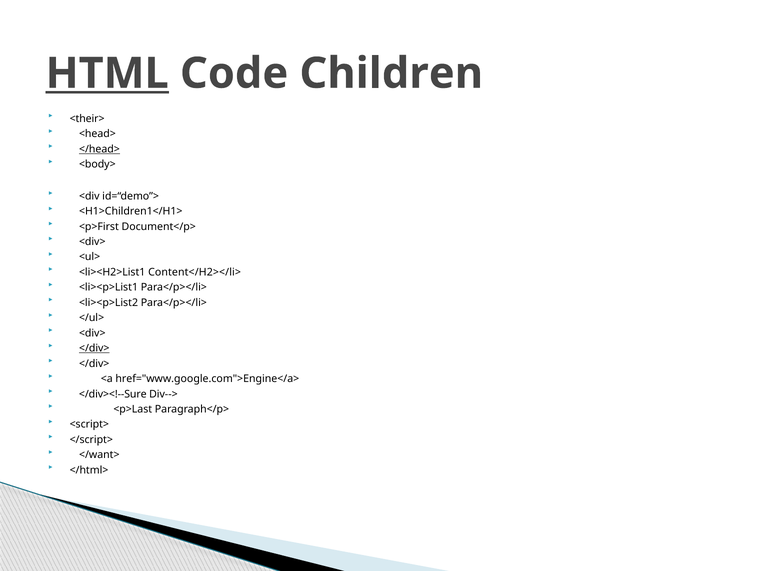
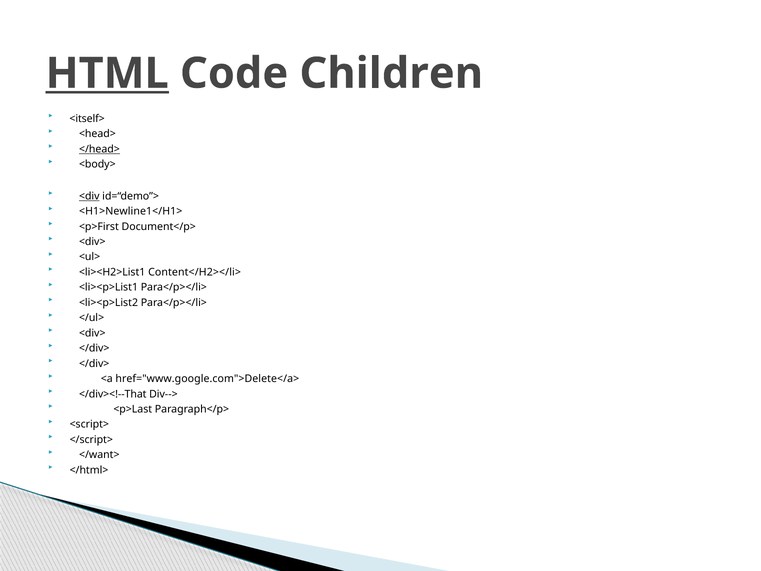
<their>: <their> -> <itself>
<div underline: none -> present
<H1>Children1</H1>: <H1>Children1</H1> -> <H1>Newline1</H1>
</div> at (94, 348) underline: present -> none
href="www.google.com">Engine</a>: href="www.google.com">Engine</a> -> href="www.google.com">Delete</a>
</div><!--Sure: </div><!--Sure -> </div><!--That
